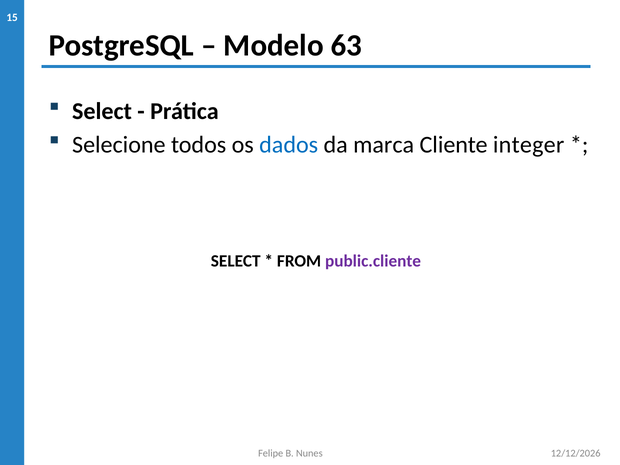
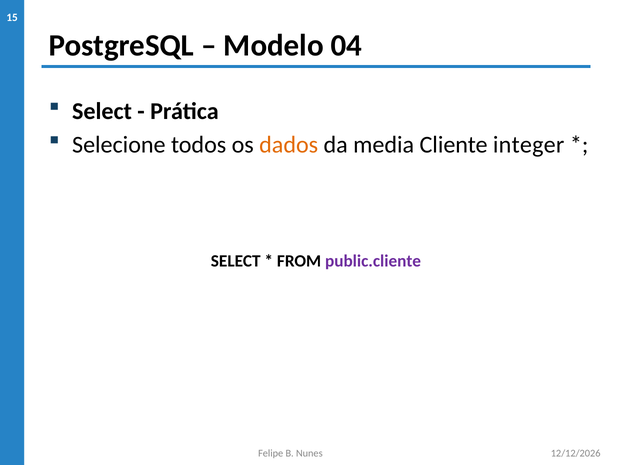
63: 63 -> 04
dados colour: blue -> orange
marca: marca -> media
